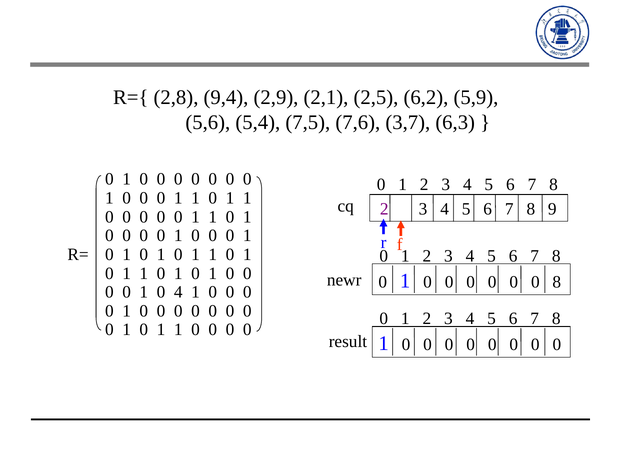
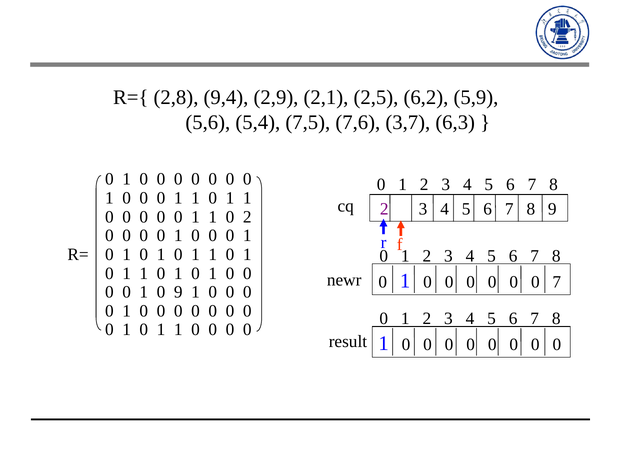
1 at (247, 217): 1 -> 2
0 8: 8 -> 7
0 4: 4 -> 9
